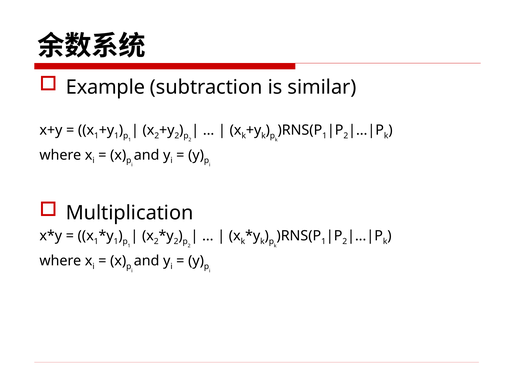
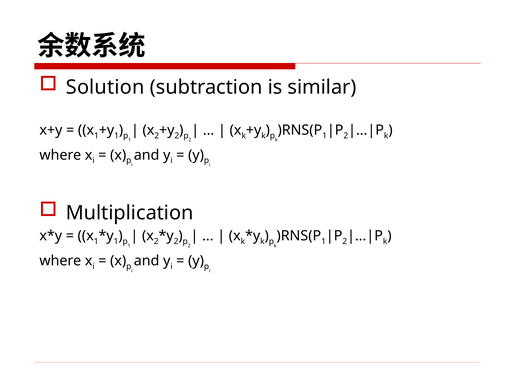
Example: Example -> Solution
